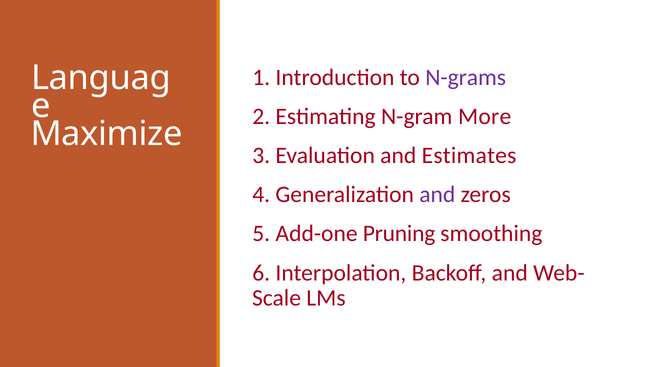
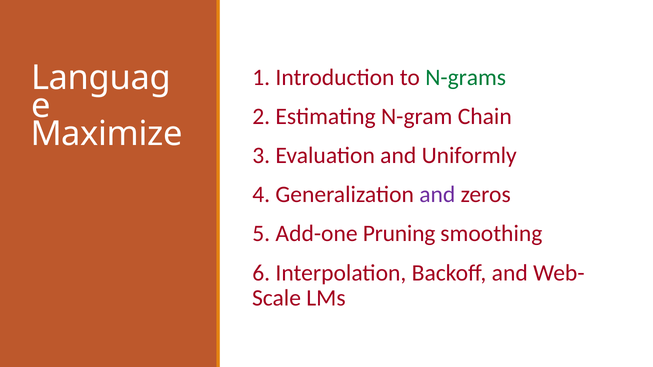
N-grams colour: purple -> green
More: More -> Chain
Estimates: Estimates -> Uniformly
